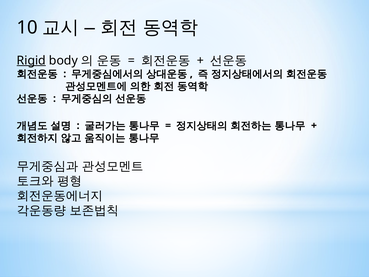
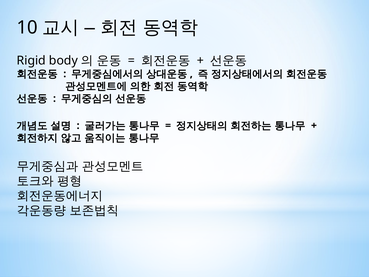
Rigid underline: present -> none
